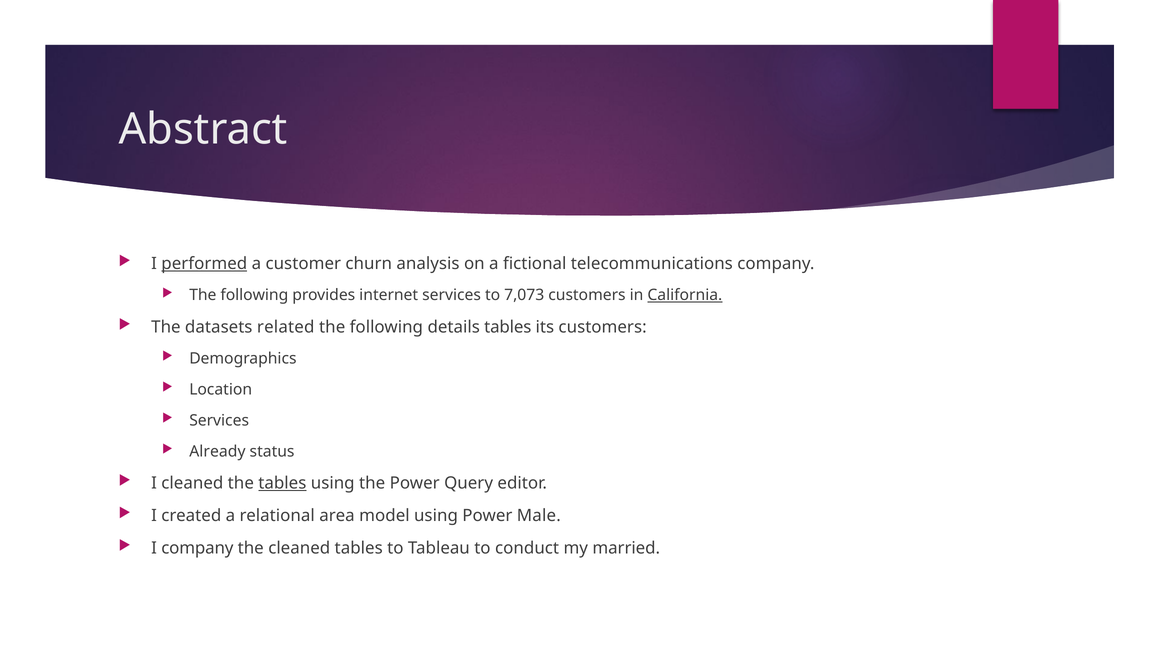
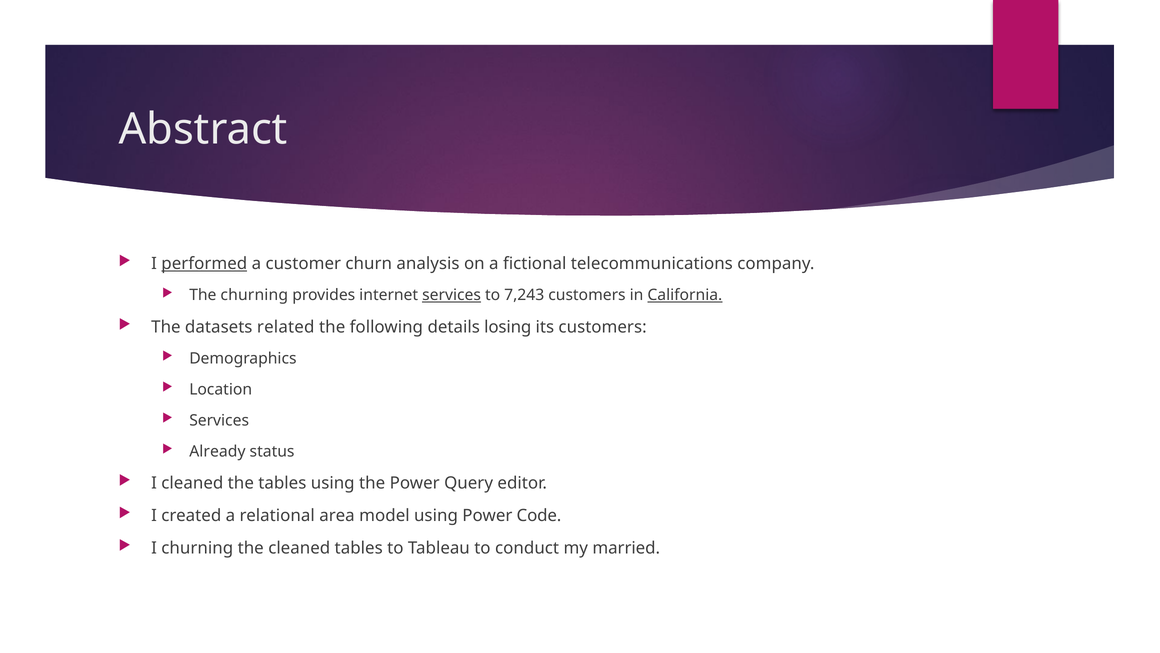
following at (254, 295): following -> churning
services at (452, 295) underline: none -> present
7,073: 7,073 -> 7,243
details tables: tables -> losing
tables at (282, 483) underline: present -> none
Male: Male -> Code
I company: company -> churning
